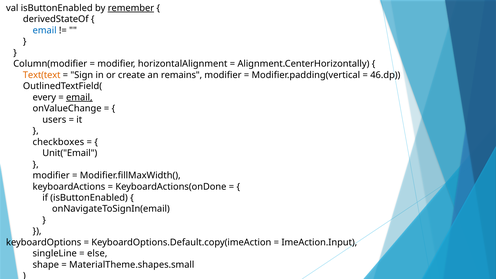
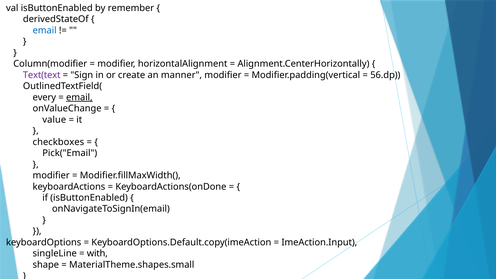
remember underline: present -> none
Text(text colour: orange -> purple
remains: remains -> manner
46.dp: 46.dp -> 56.dp
users: users -> value
Unit("Email: Unit("Email -> Pick("Email
else: else -> with
